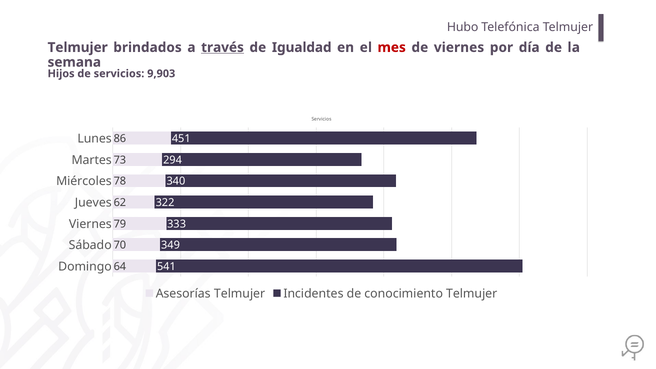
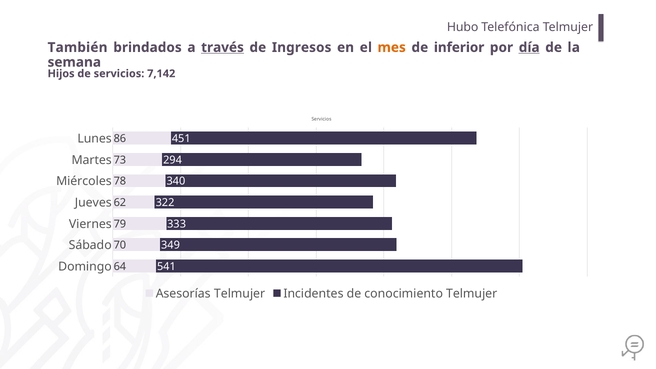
Telmujer at (78, 47): Telmujer -> También
Igualdad: Igualdad -> Ingresos
mes colour: red -> orange
de viernes: viernes -> inferior
día underline: none -> present
9,903: 9,903 -> 7,142
